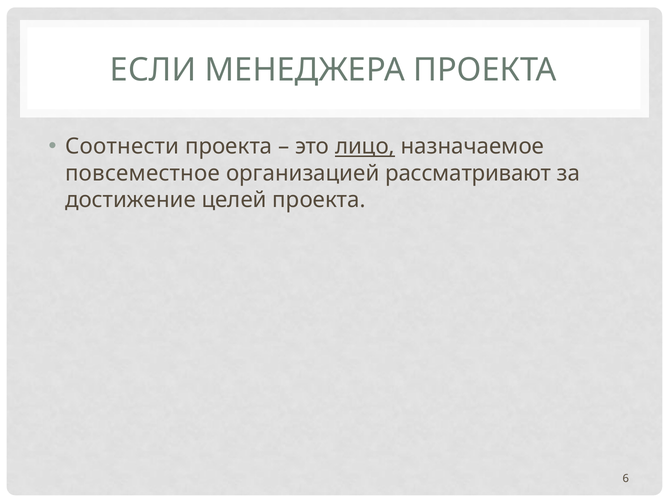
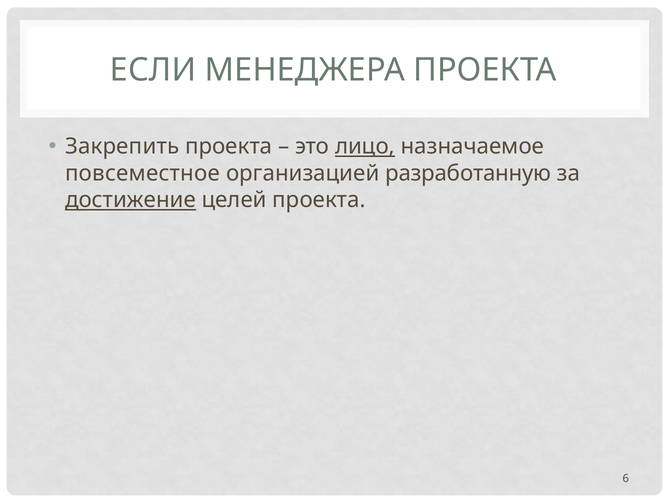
Соотнести: Соотнести -> Закрепить
рассматривают: рассматривают -> разработанную
достижение underline: none -> present
